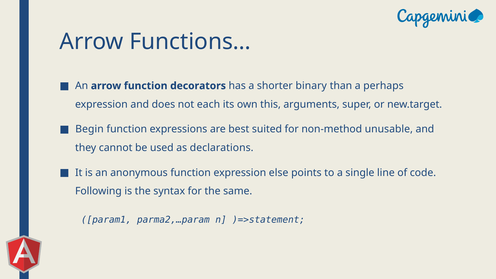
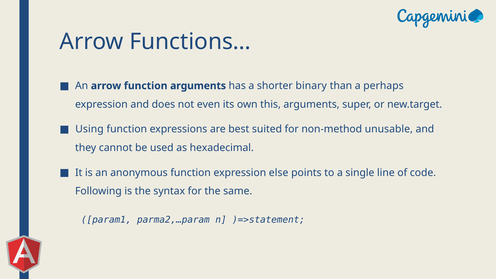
function decorators: decorators -> arguments
each: each -> even
Begin: Begin -> Using
declarations: declarations -> hexadecimal
